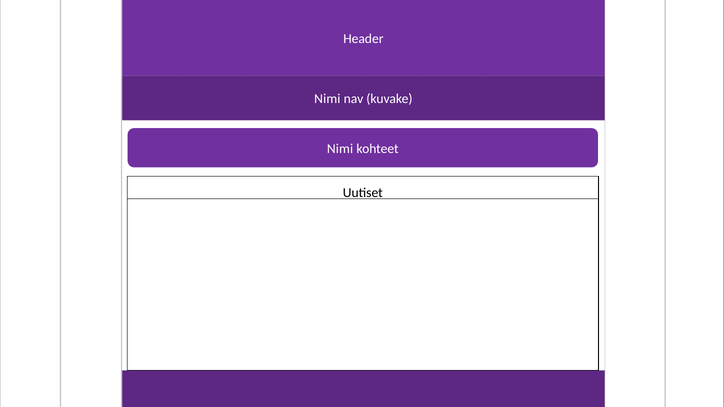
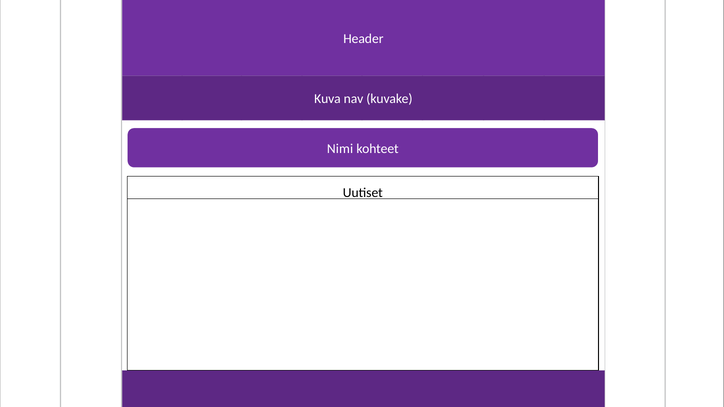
Nimi at (327, 99): Nimi -> Kuva
